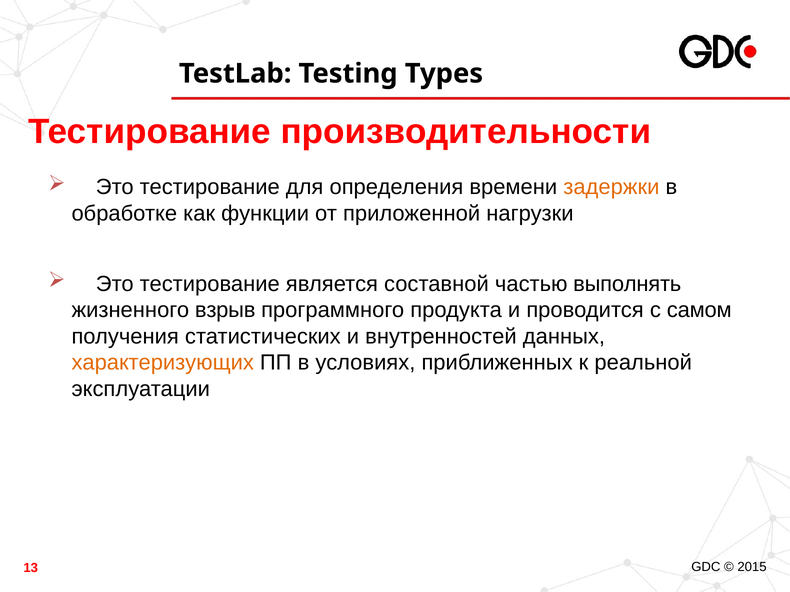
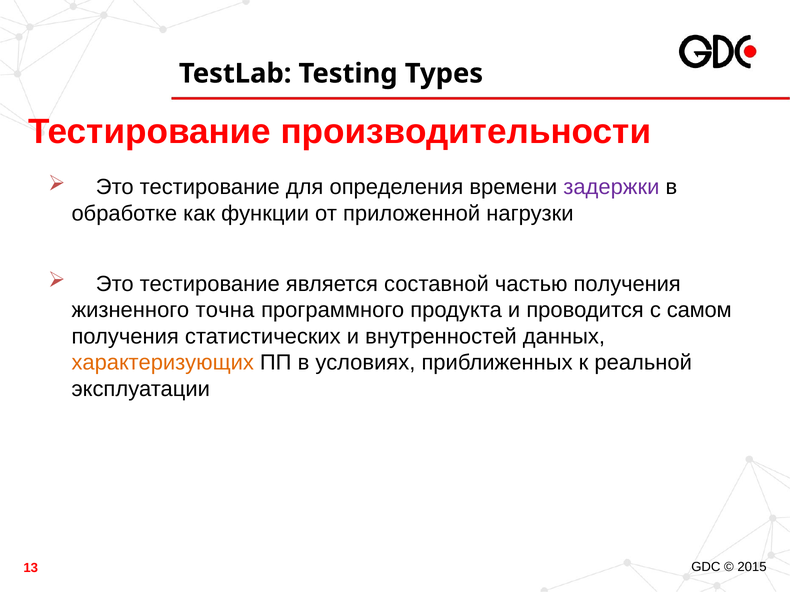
задержки colour: orange -> purple
частью выполнять: выполнять -> получения
взрыв: взрыв -> точна
